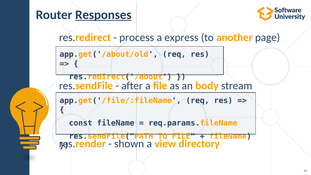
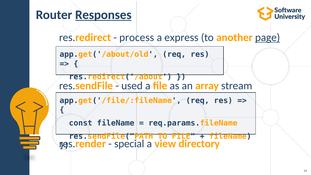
page underline: none -> present
after: after -> used
body: body -> array
shown: shown -> special
